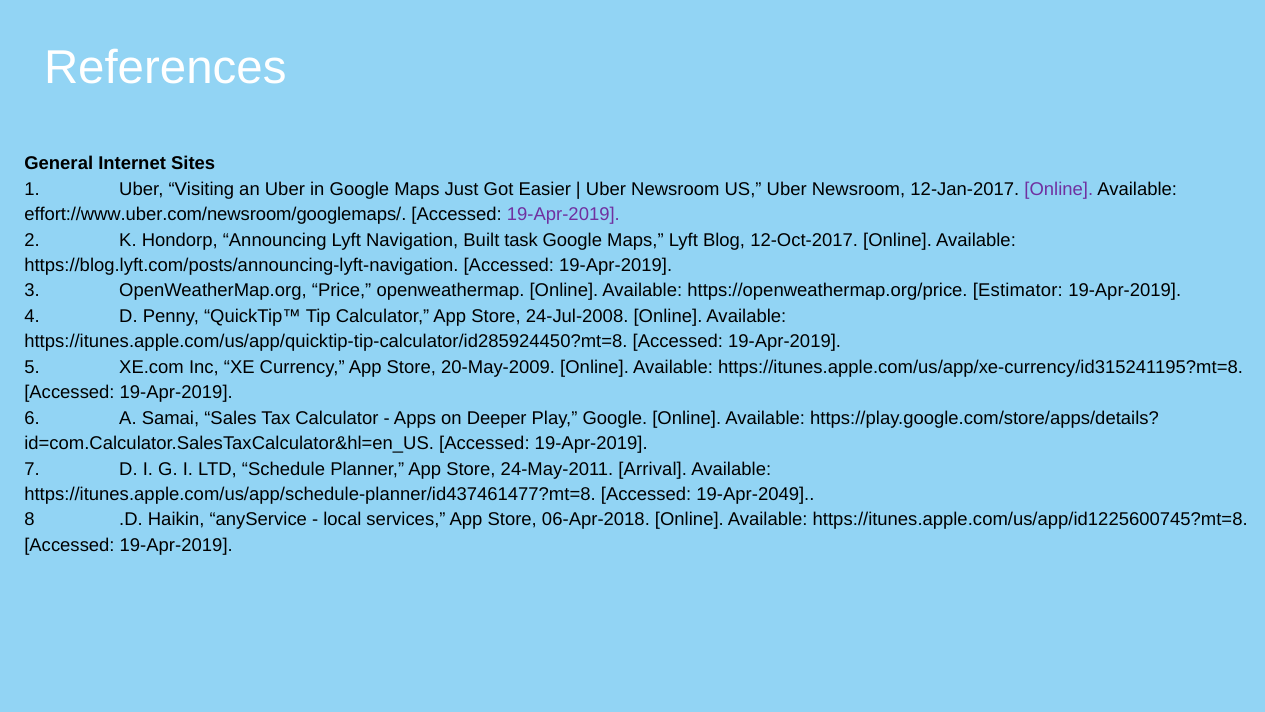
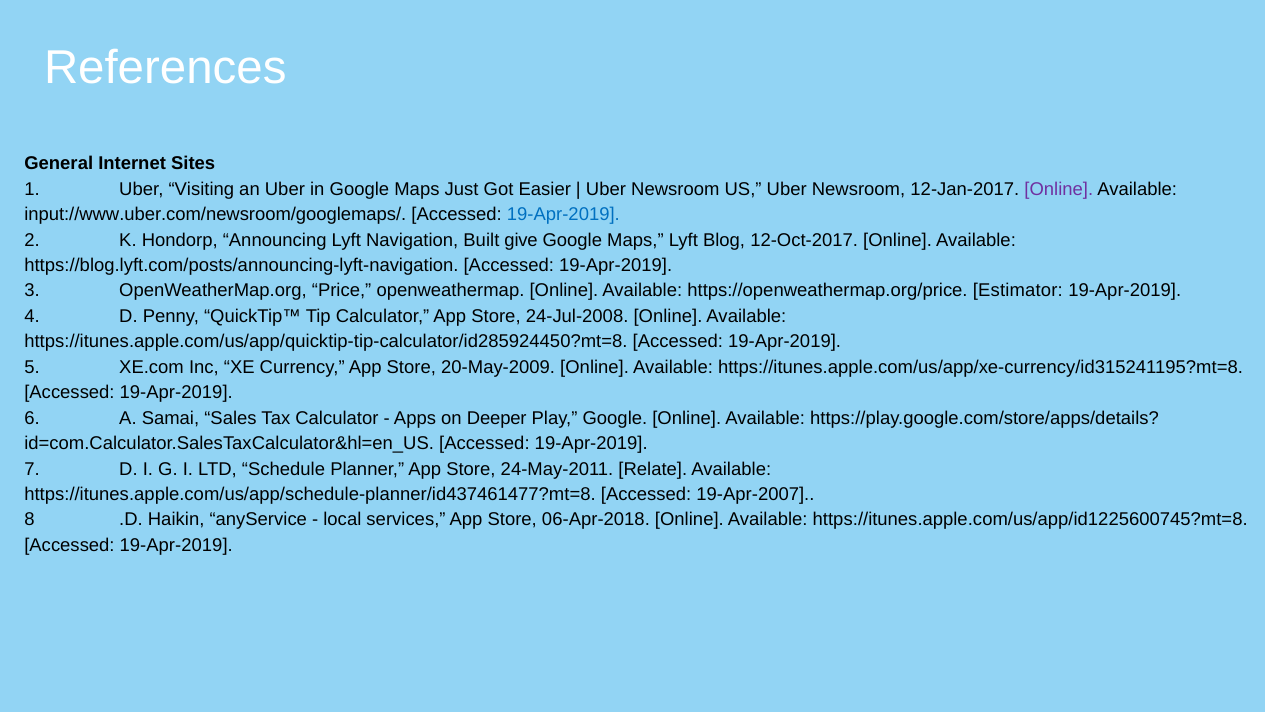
effort://www.uber.com/newsroom/googlemaps/: effort://www.uber.com/newsroom/googlemaps/ -> input://www.uber.com/newsroom/googlemaps/
19-Apr-2019 at (563, 214) colour: purple -> blue
task: task -> give
Arrival: Arrival -> Relate
19-Apr-2049: 19-Apr-2049 -> 19-Apr-2007
